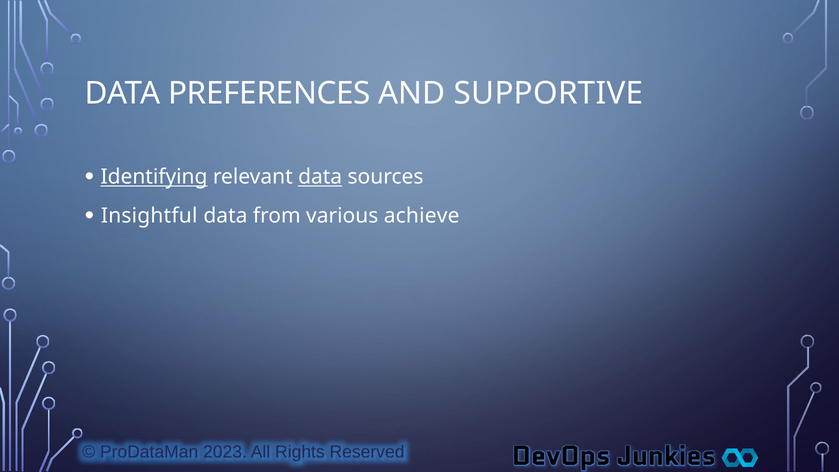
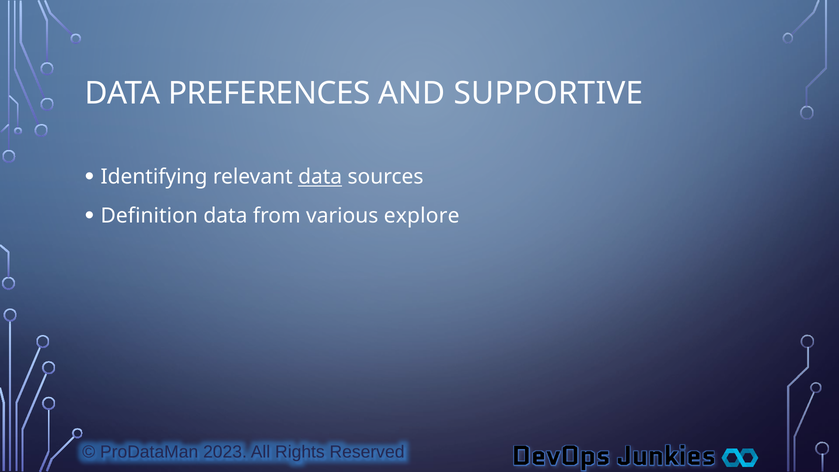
Identifying underline: present -> none
Insightful: Insightful -> Definition
achieve: achieve -> explore
